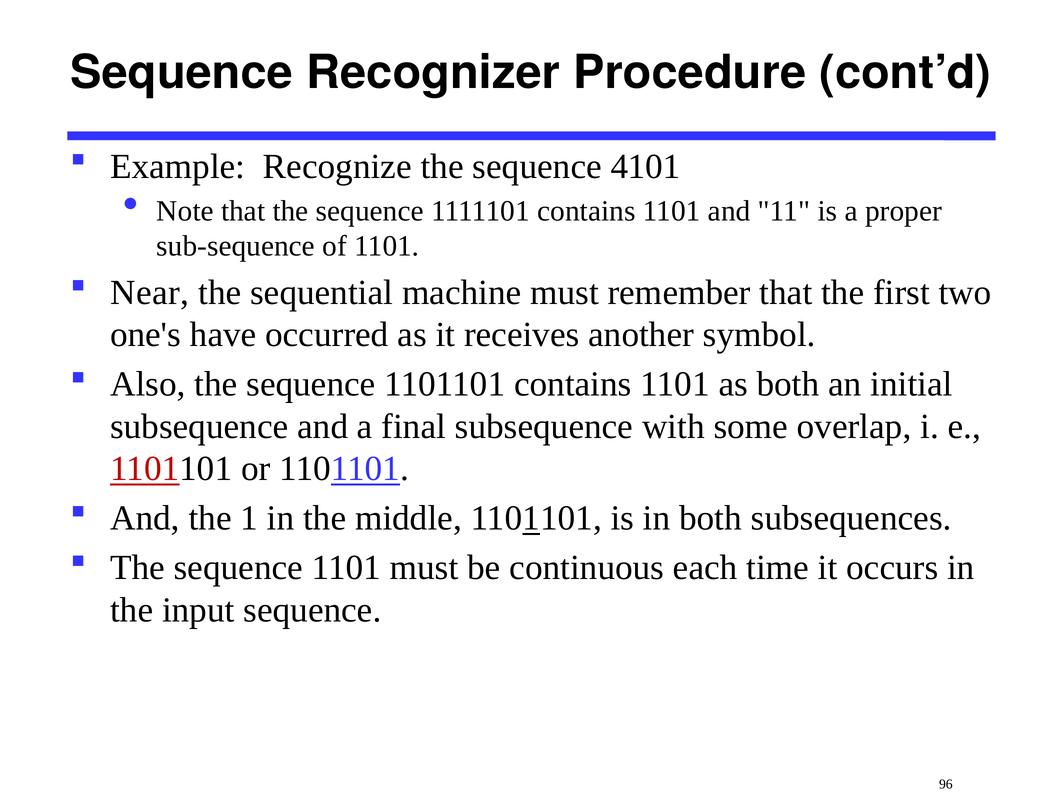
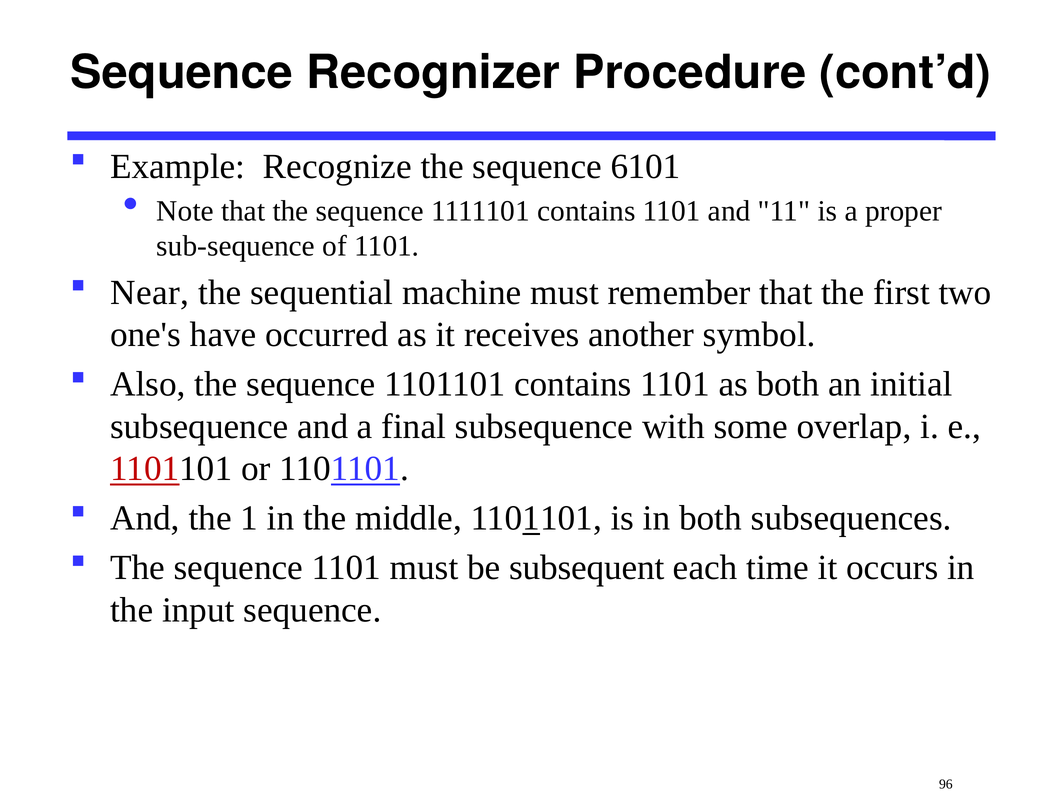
4101: 4101 -> 6101
continuous: continuous -> subsequent
